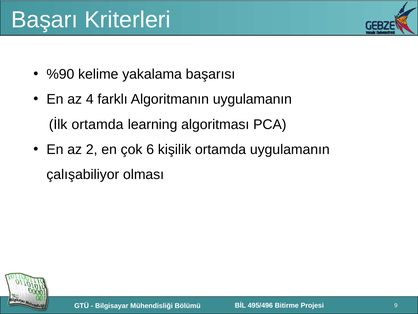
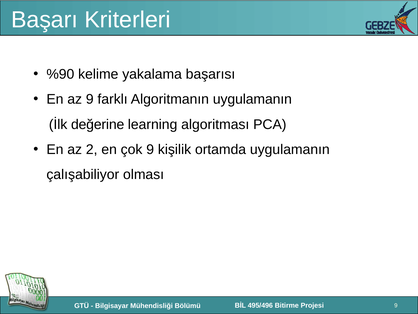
az 4: 4 -> 9
İlk ortamda: ortamda -> değerine
çok 6: 6 -> 9
